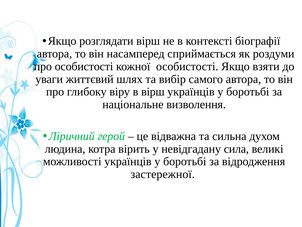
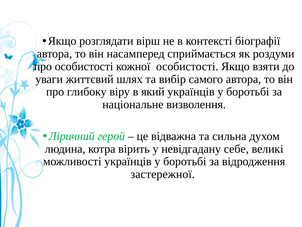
в вірш: вірш -> який
сила: сила -> себе
